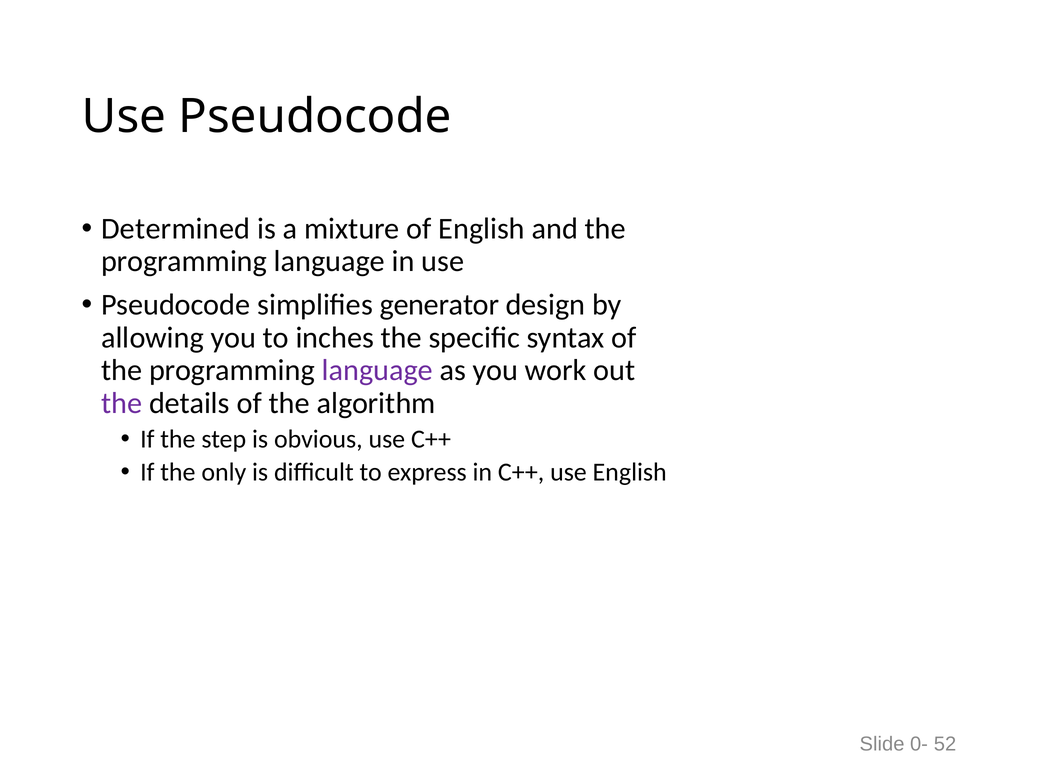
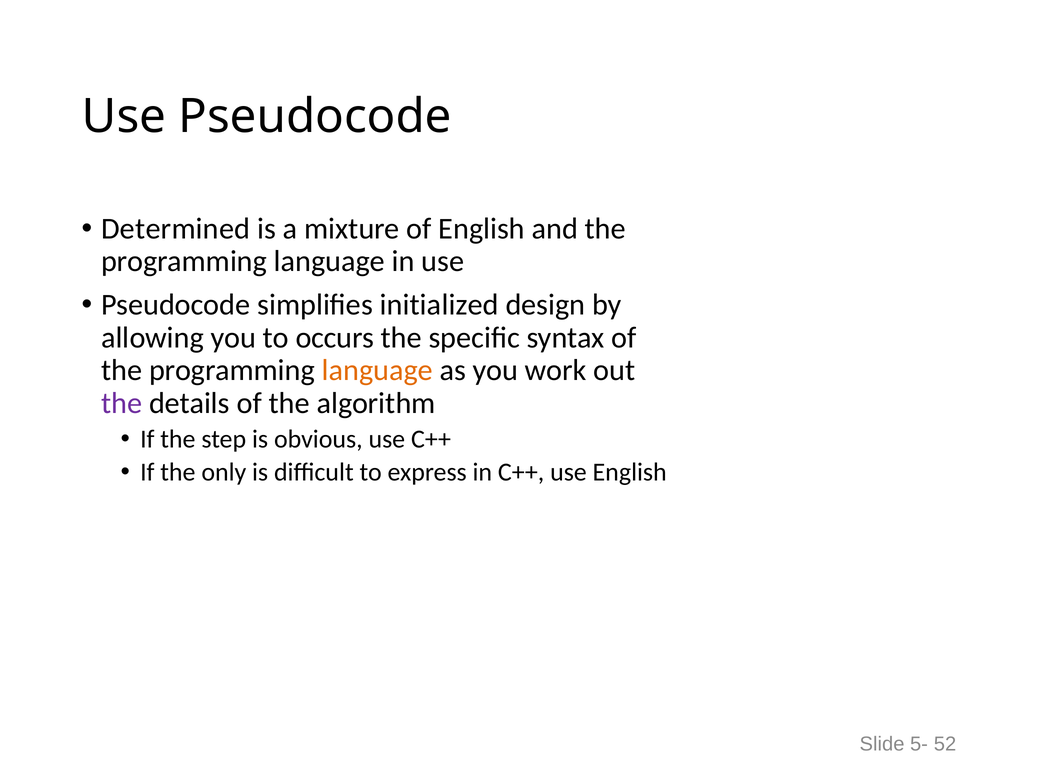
generator: generator -> initialized
inches: inches -> occurs
language at (377, 370) colour: purple -> orange
0-: 0- -> 5-
